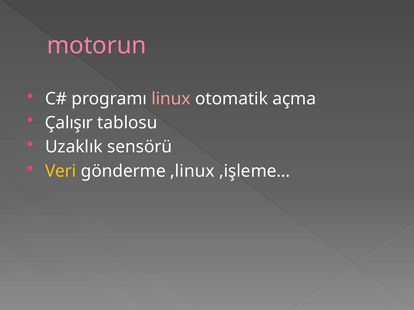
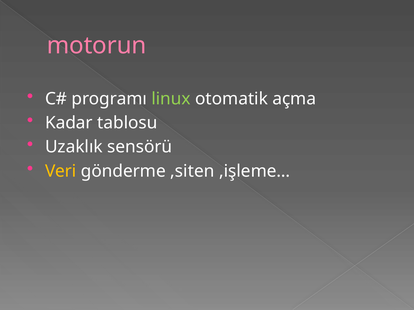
linux colour: pink -> light green
Çalışır: Çalışır -> Kadar
,linux: ,linux -> ,siten
